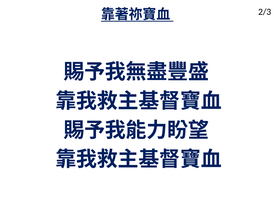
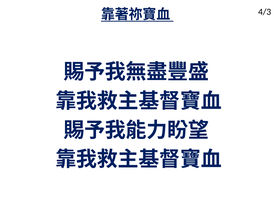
2/3: 2/3 -> 4/3
